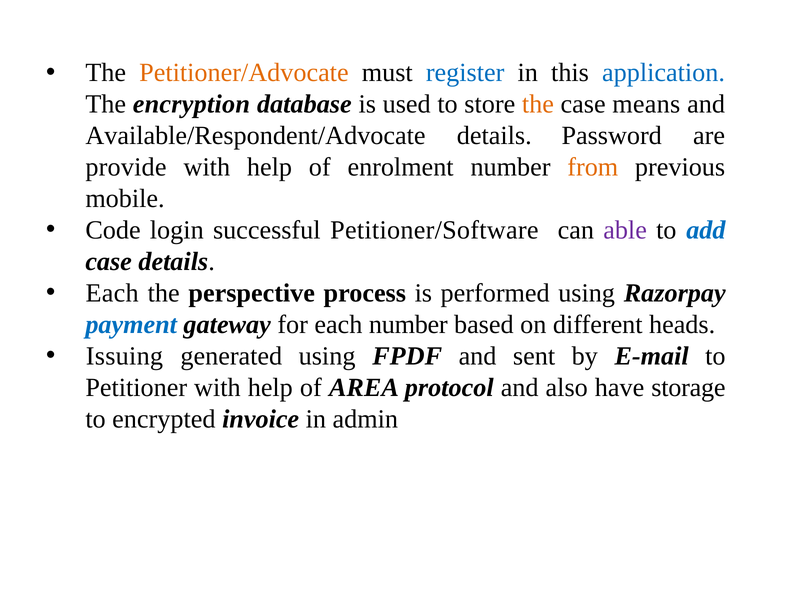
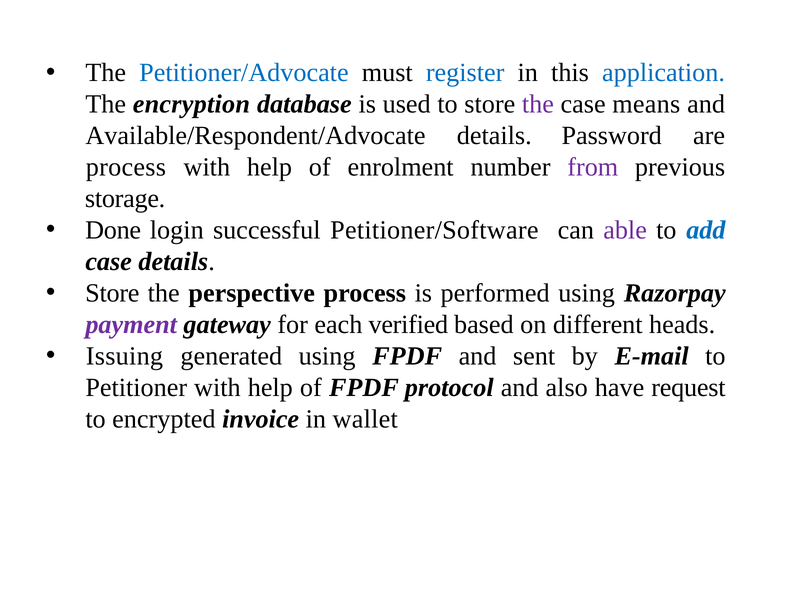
Petitioner/Advocate colour: orange -> blue
the at (538, 104) colour: orange -> purple
provide at (126, 167): provide -> process
from colour: orange -> purple
mobile: mobile -> storage
Code: Code -> Done
Each at (112, 293): Each -> Store
payment colour: blue -> purple
each number: number -> verified
of AREA: AREA -> FPDF
storage: storage -> request
admin: admin -> wallet
